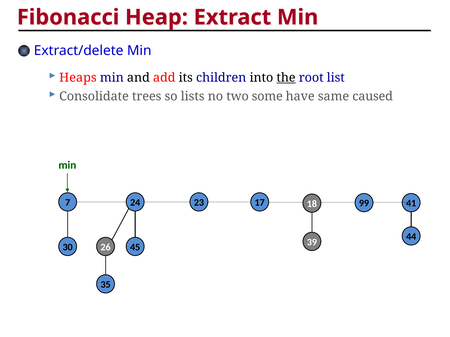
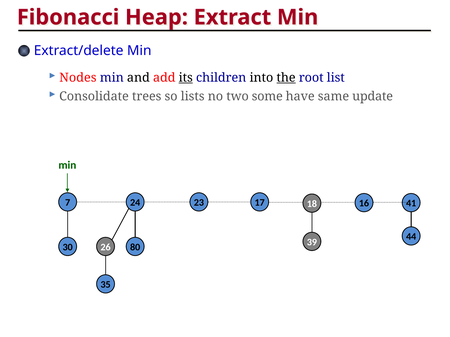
Heaps: Heaps -> Nodes
its underline: none -> present
caused: caused -> update
99: 99 -> 16
45: 45 -> 80
